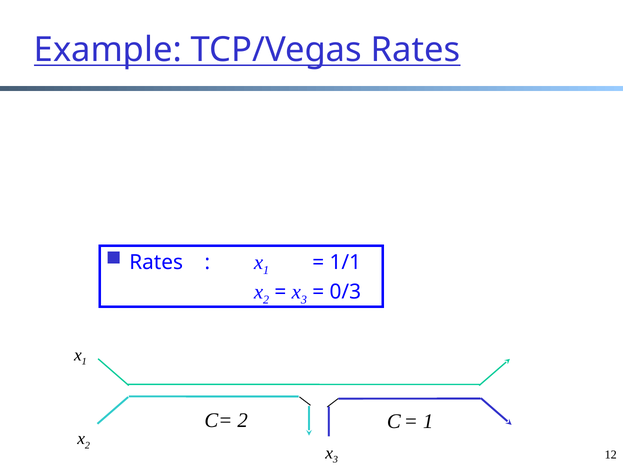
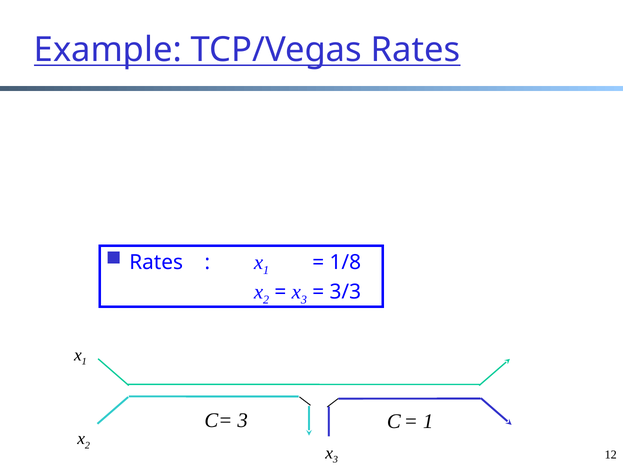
1/1: 1/1 -> 1/8
0/3: 0/3 -> 3/3
C= 2: 2 -> 3
